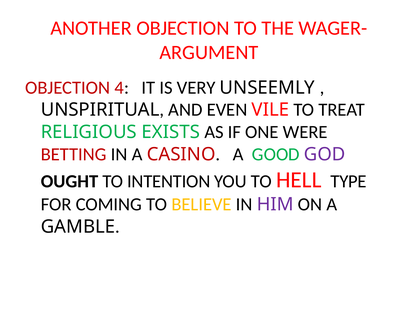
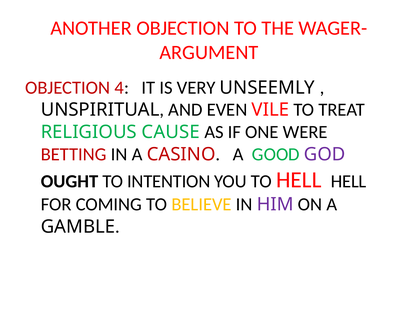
EXISTS: EXISTS -> CAUSE
HELL TYPE: TYPE -> HELL
